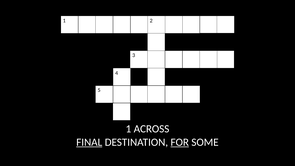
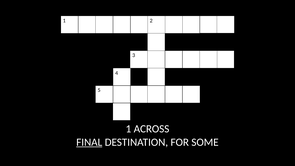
FOR underline: present -> none
